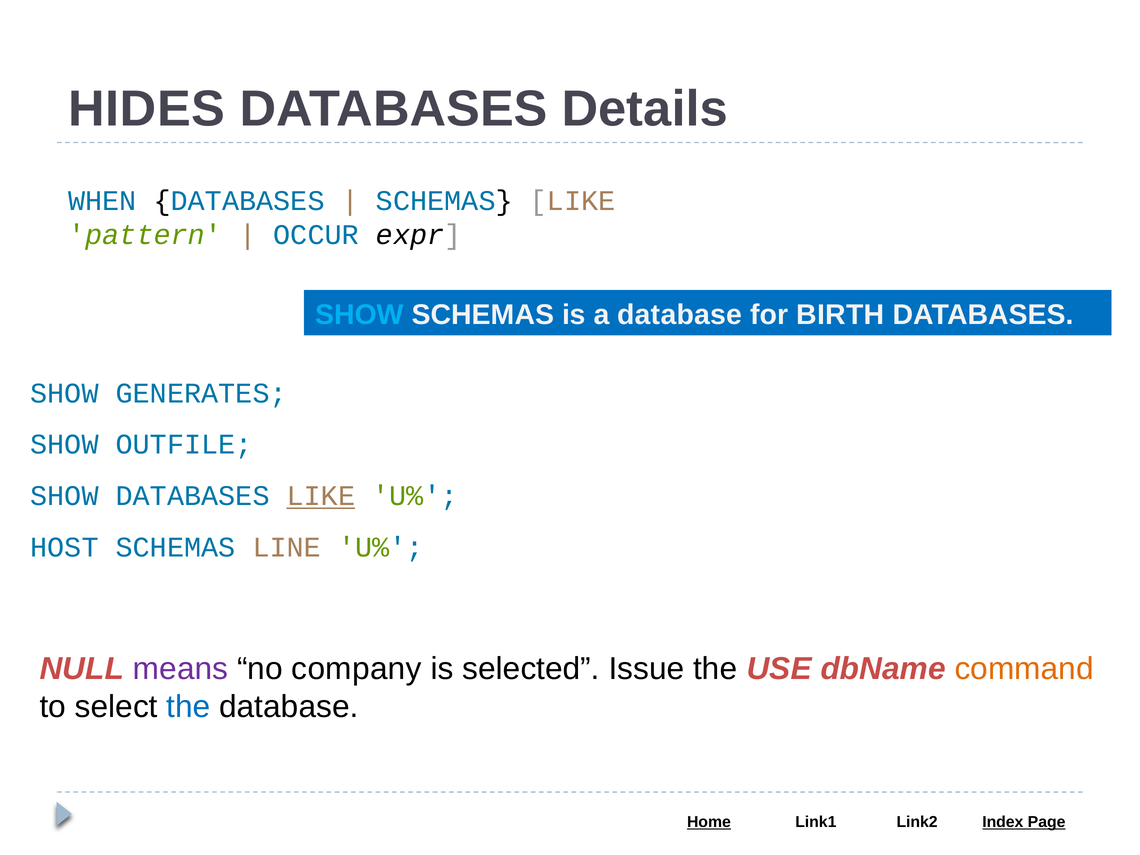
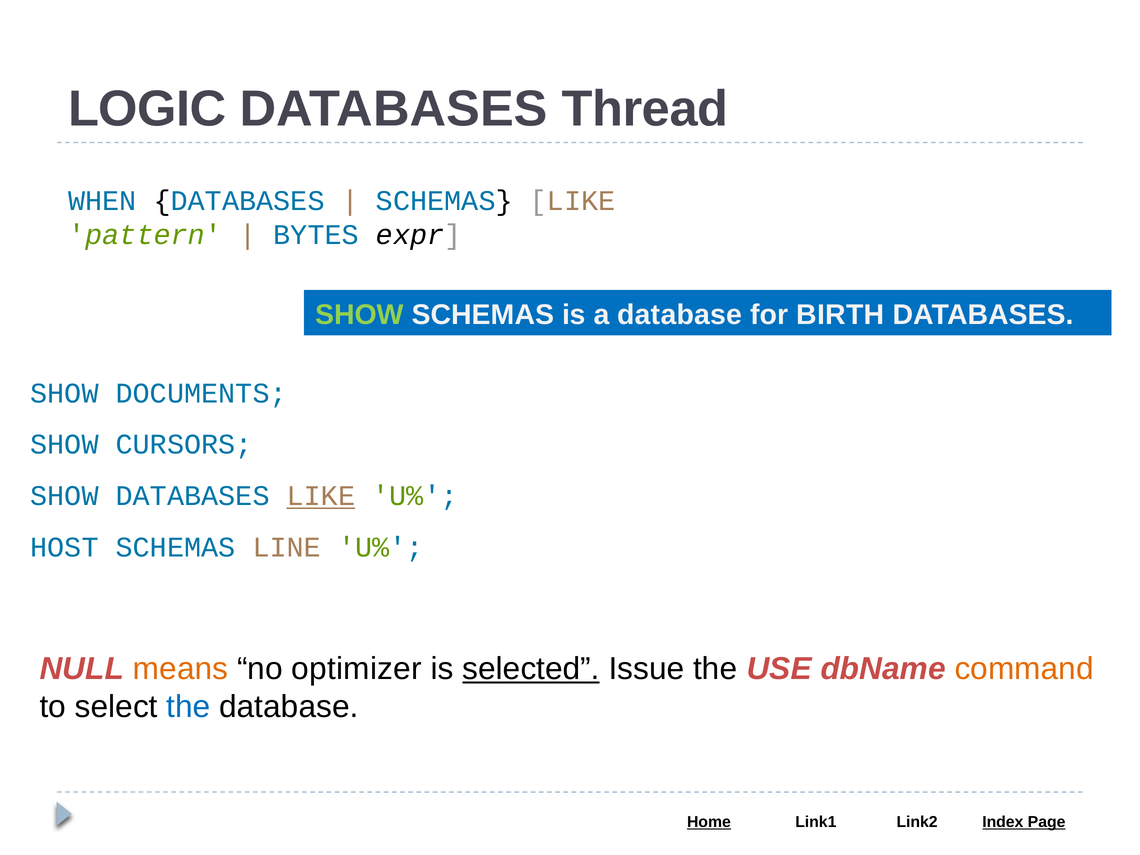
HIDES: HIDES -> LOGIC
Details: Details -> Thread
OCCUR: OCCUR -> BYTES
SHOW at (359, 315) colour: light blue -> light green
GENERATES: GENERATES -> DOCUMENTS
OUTFILE: OUTFILE -> CURSORS
means colour: purple -> orange
company: company -> optimizer
selected underline: none -> present
